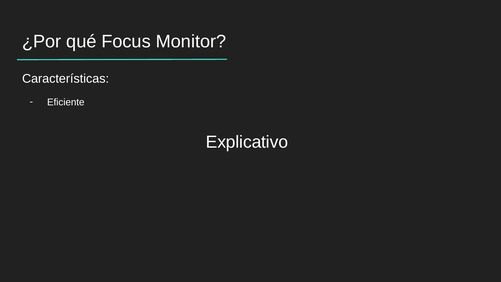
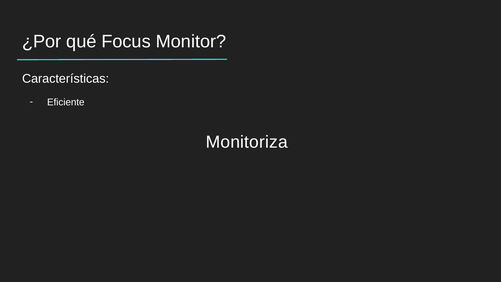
Explicativo: Explicativo -> Monitoriza
